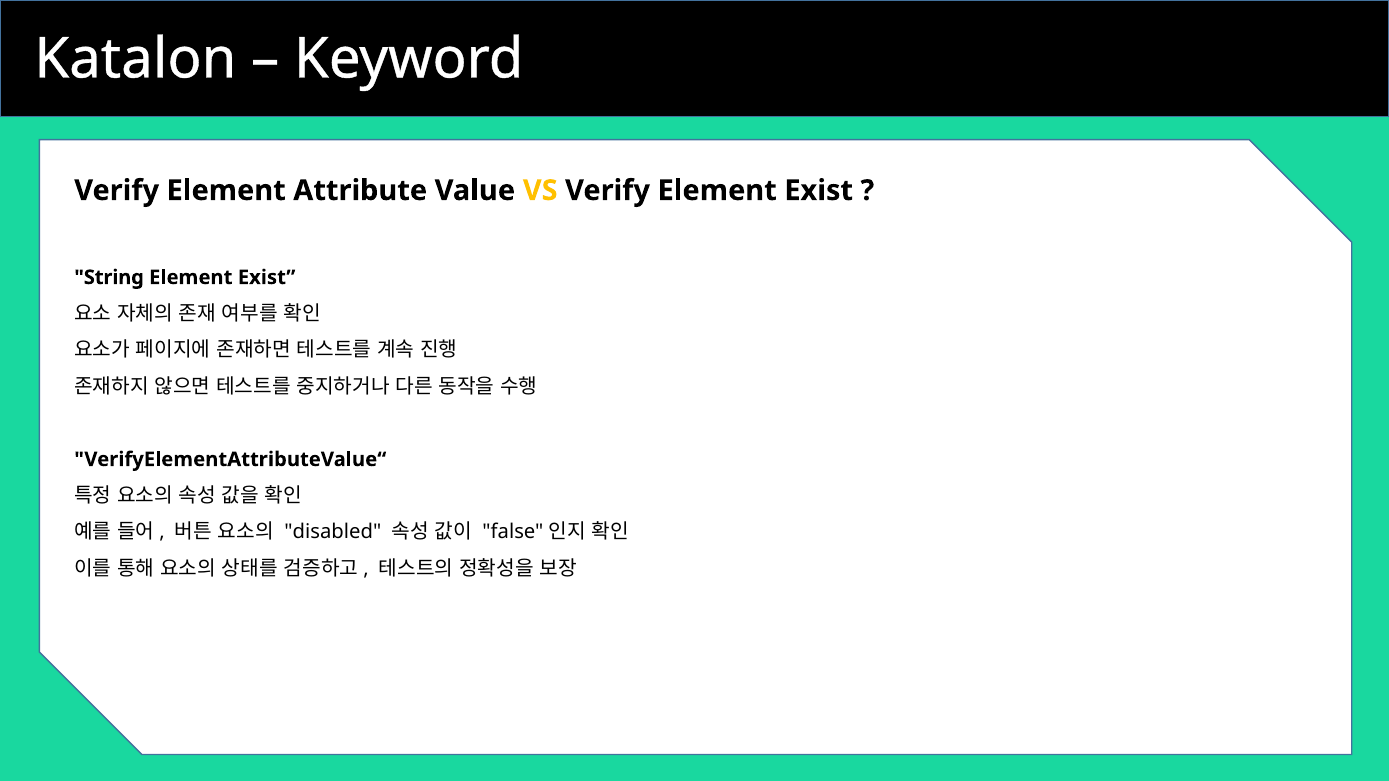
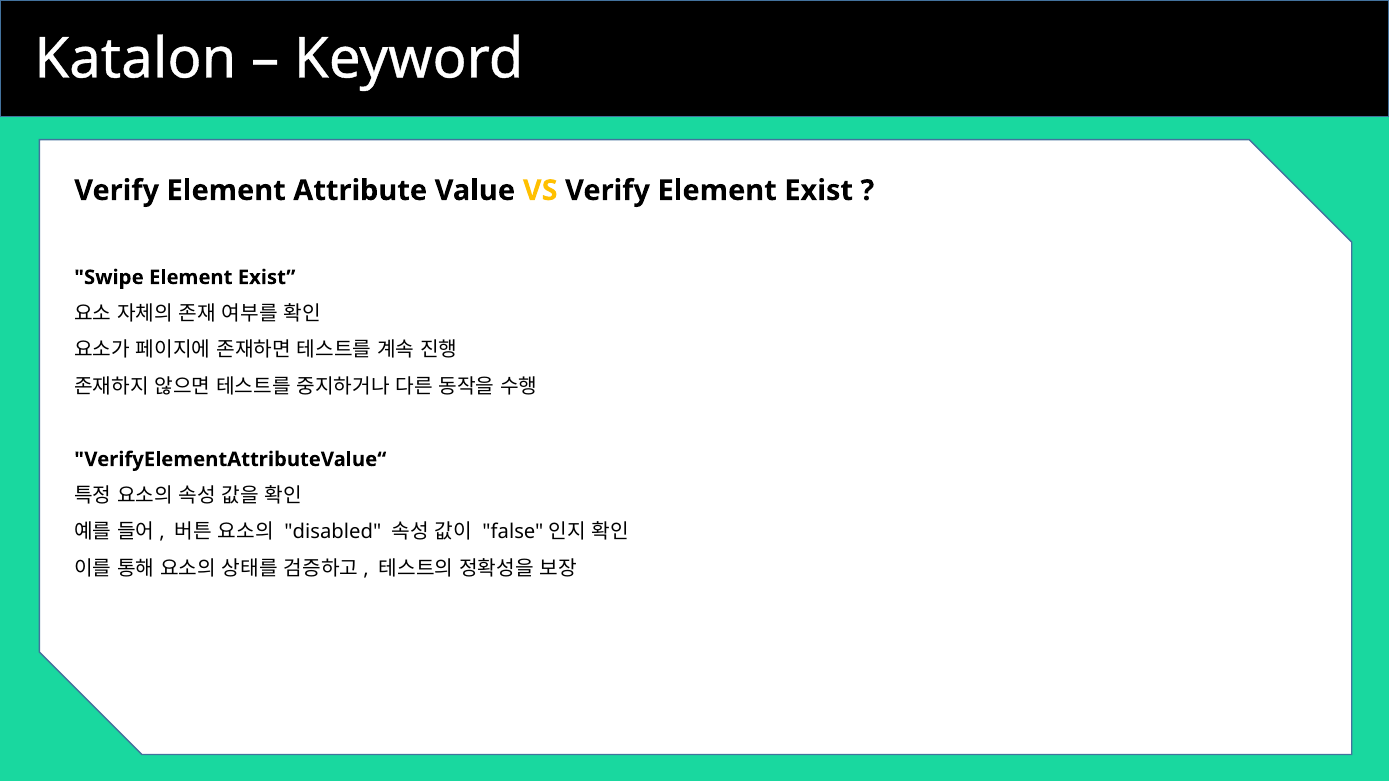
String: String -> Swipe
